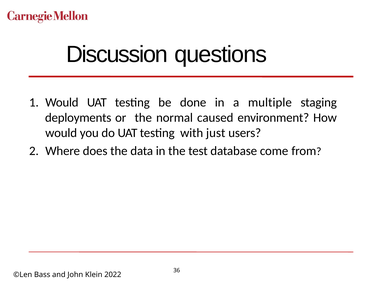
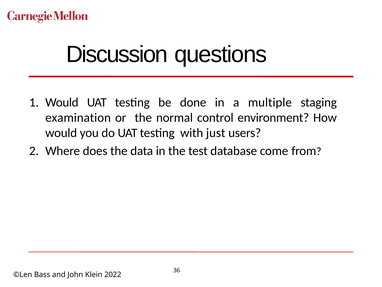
deployments: deployments -> examination
caused: caused -> control
